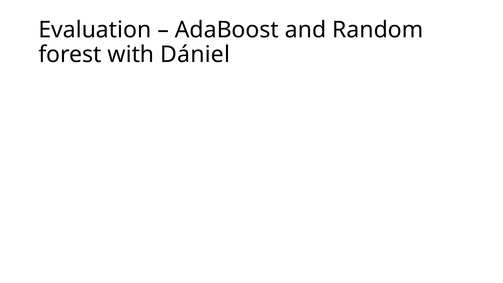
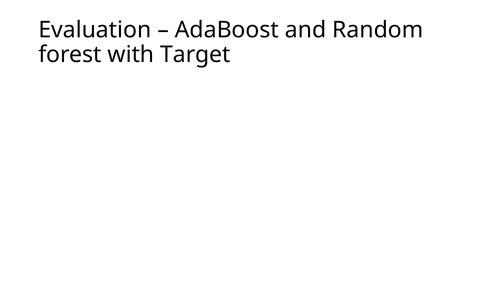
Dániel: Dániel -> Target
